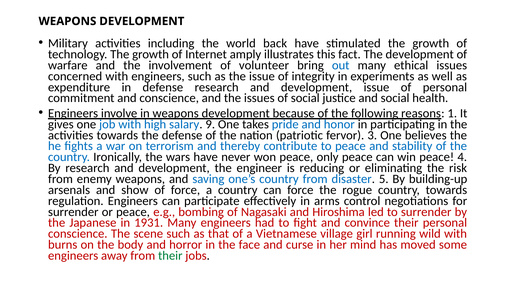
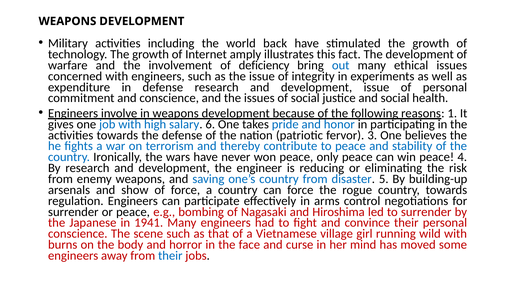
volunteer: volunteer -> deficiency
9: 9 -> 6
1931: 1931 -> 1941
their at (170, 255) colour: green -> blue
